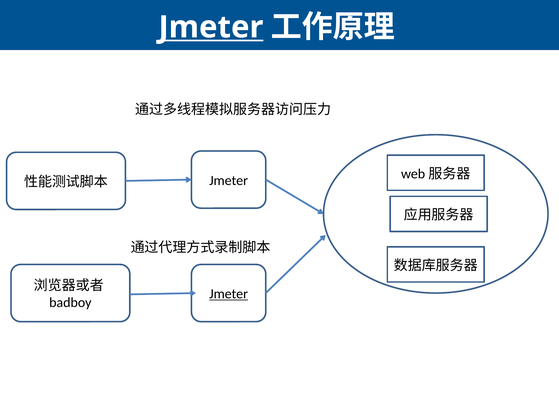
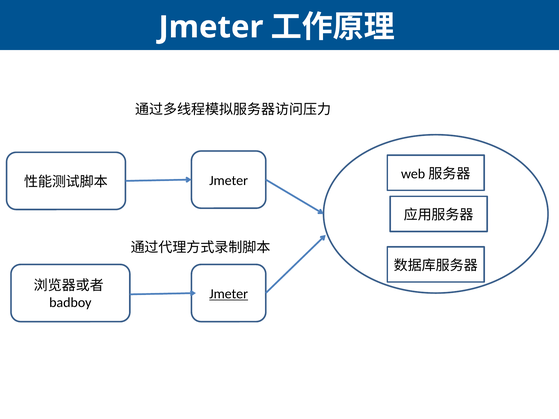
Jmeter at (211, 27) underline: present -> none
